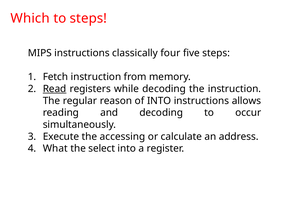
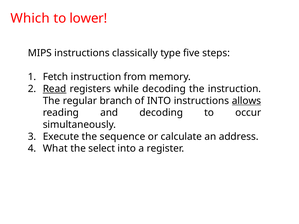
to steps: steps -> lower
four: four -> type
reason: reason -> branch
allows underline: none -> present
accessing: accessing -> sequence
